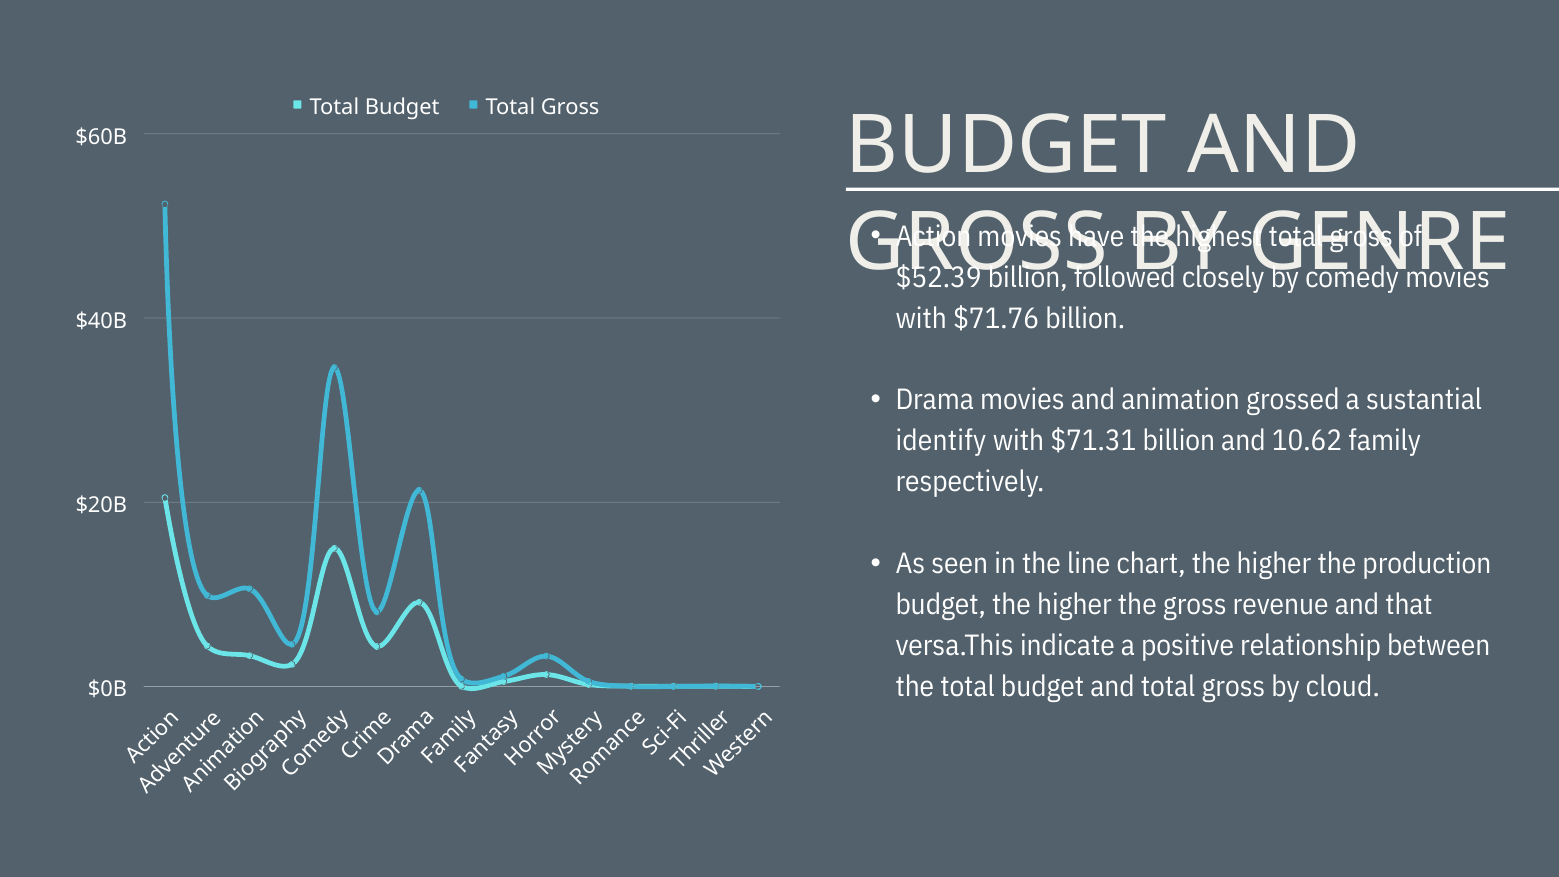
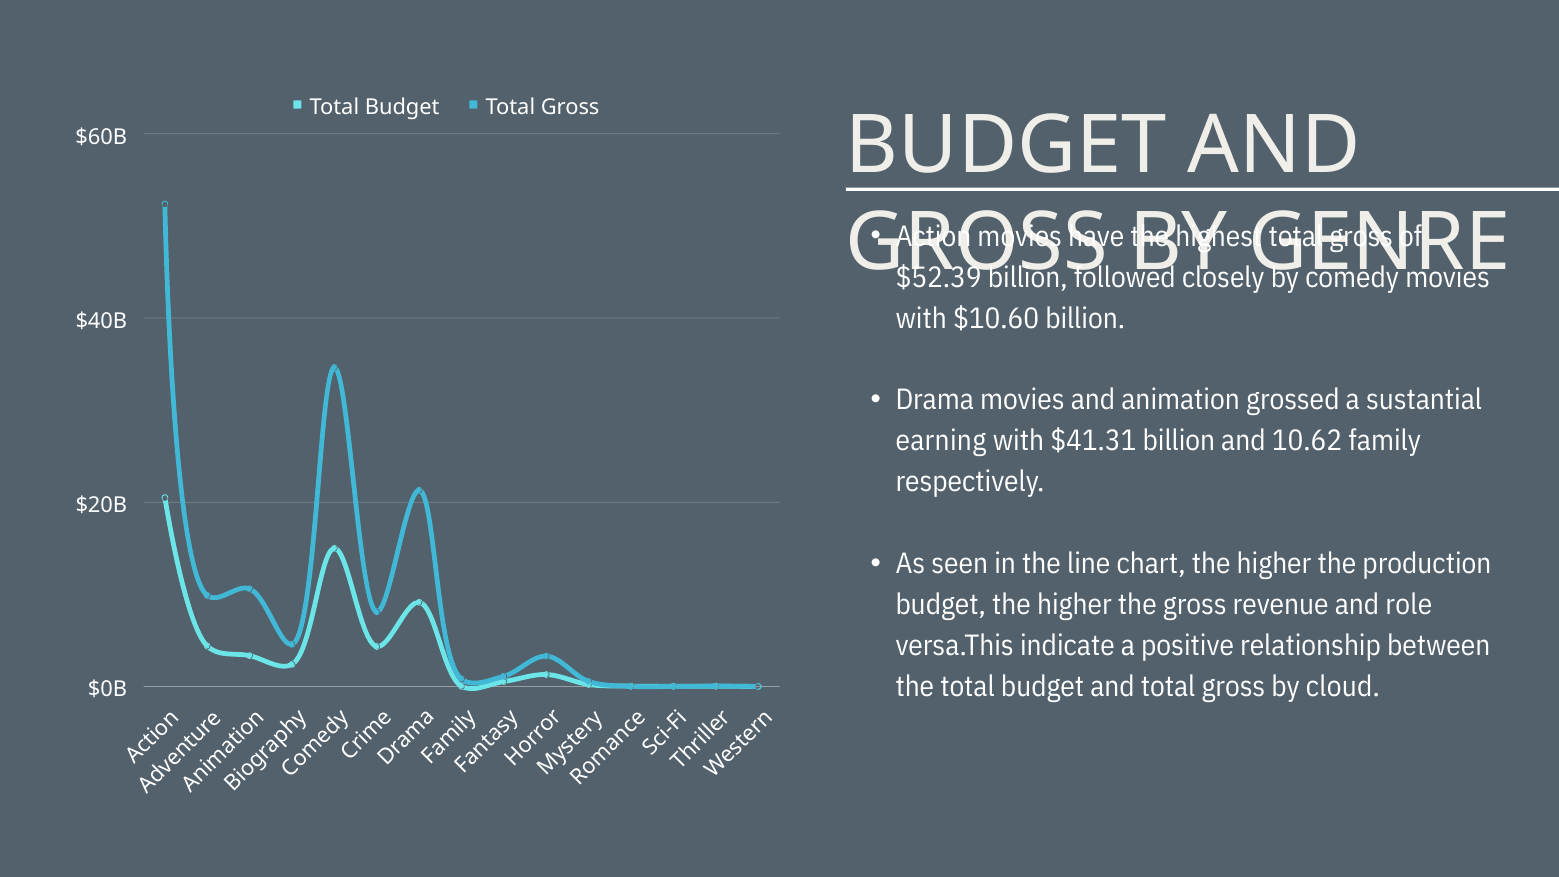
$71.76: $71.76 -> $10.60
identify: identify -> earning
$71.31: $71.31 -> $41.31
that: that -> role
